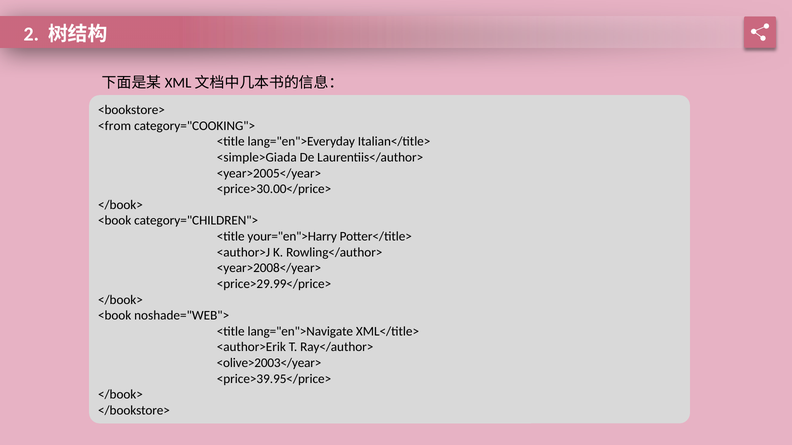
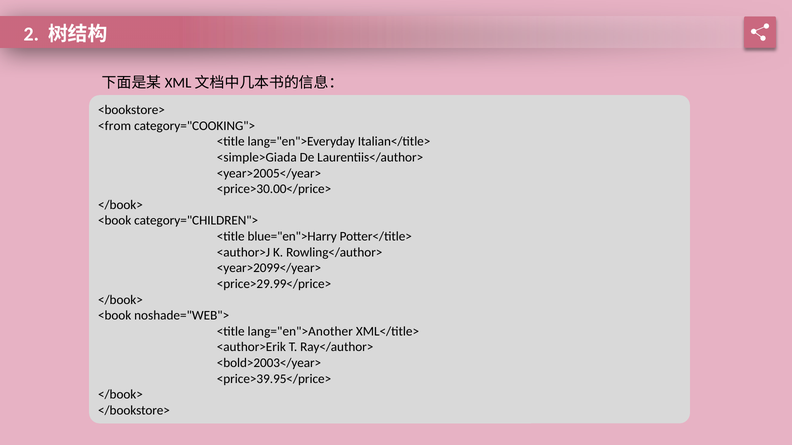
your="en">Harry: your="en">Harry -> blue="en">Harry
<year>2008</year>: <year>2008</year> -> <year>2099</year>
lang="en">Navigate: lang="en">Navigate -> lang="en">Another
<olive>2003</year>: <olive>2003</year> -> <bold>2003</year>
